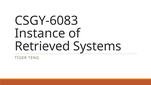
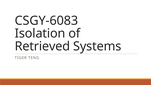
Instance: Instance -> Isolation
